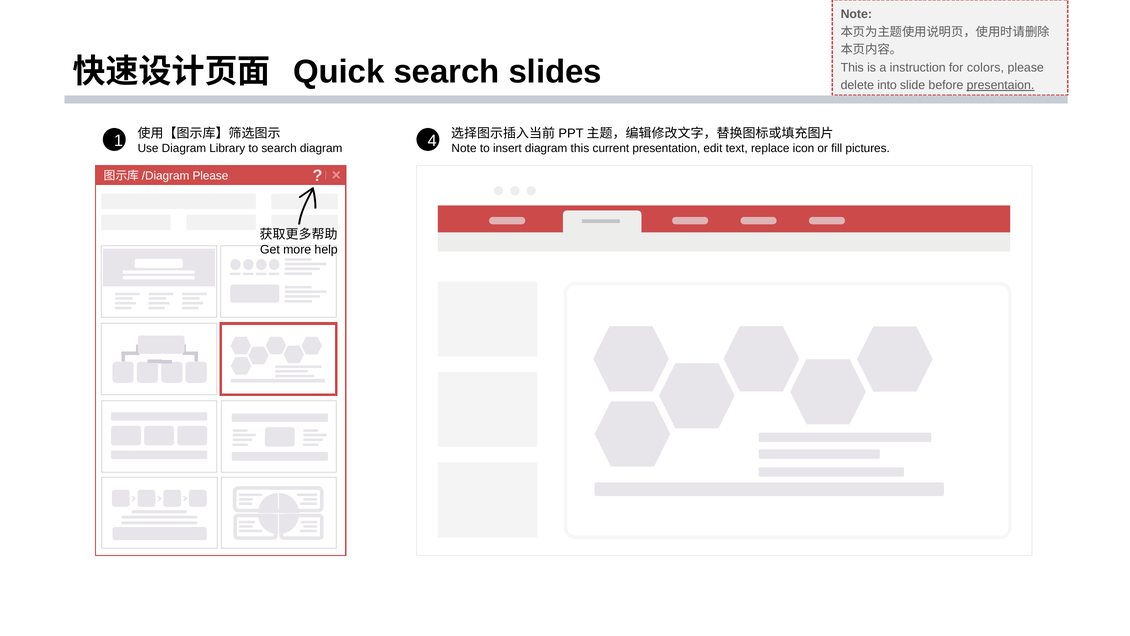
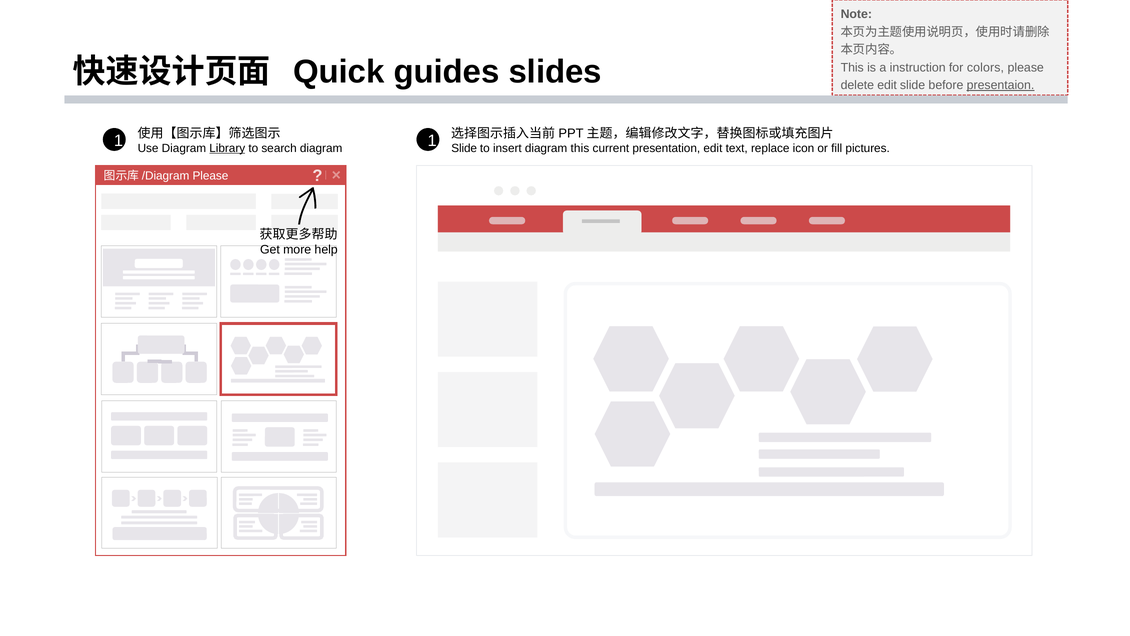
Quick search: search -> guides
delete into: into -> edit
1 4: 4 -> 1
Library underline: none -> present
Note at (464, 148): Note -> Slide
